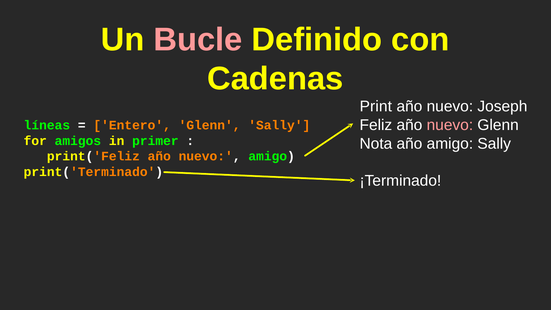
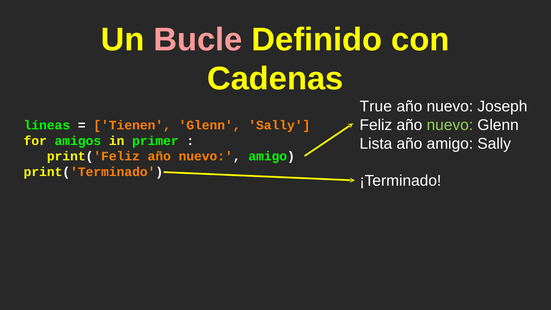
Print: Print -> True
nuevo at (450, 125) colour: pink -> light green
Entero: Entero -> Tienen
Nota: Nota -> Lista
